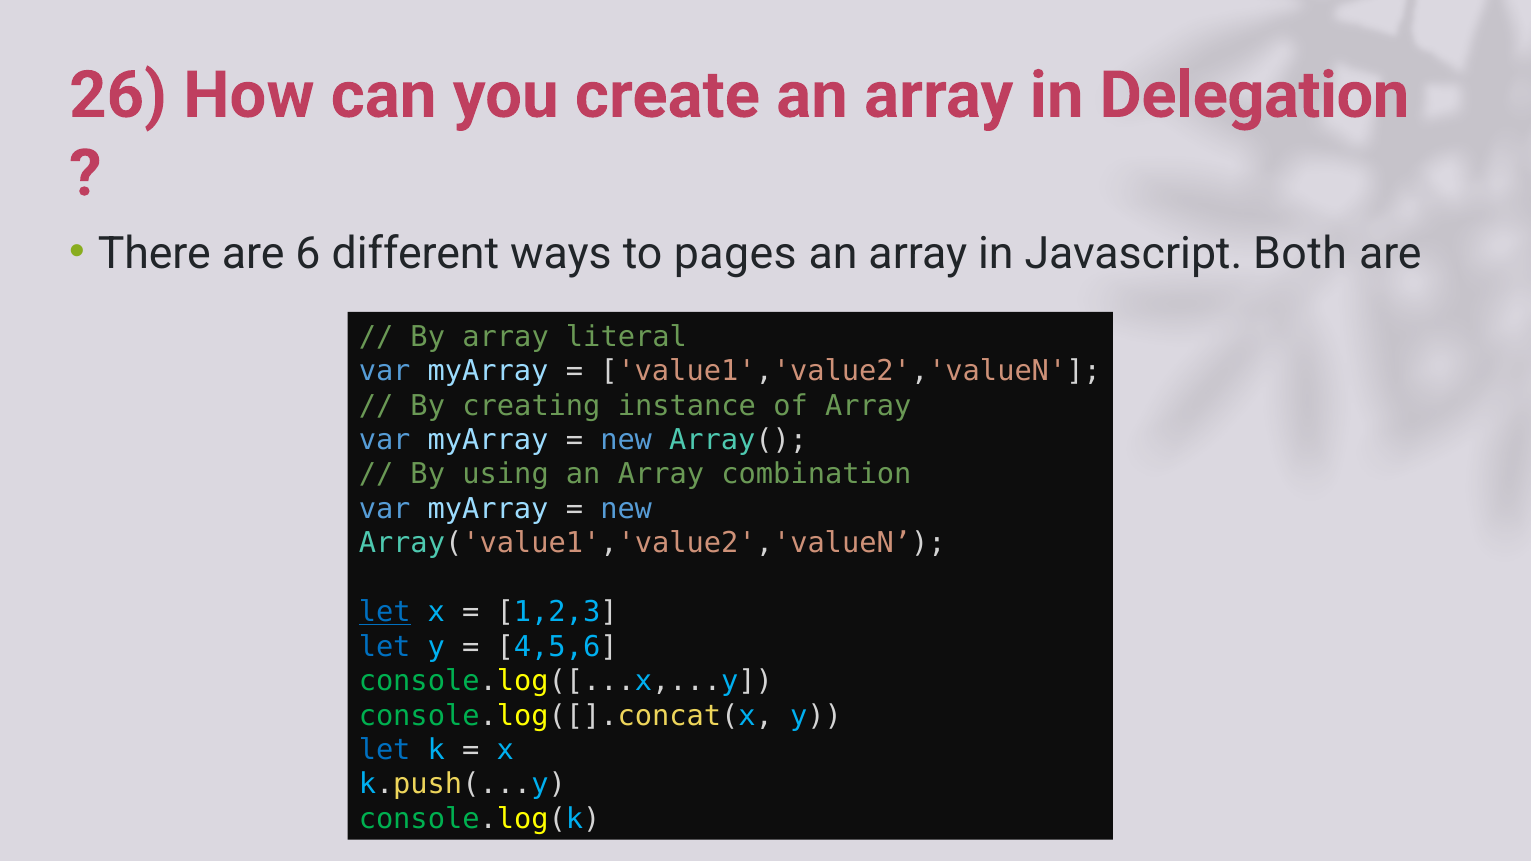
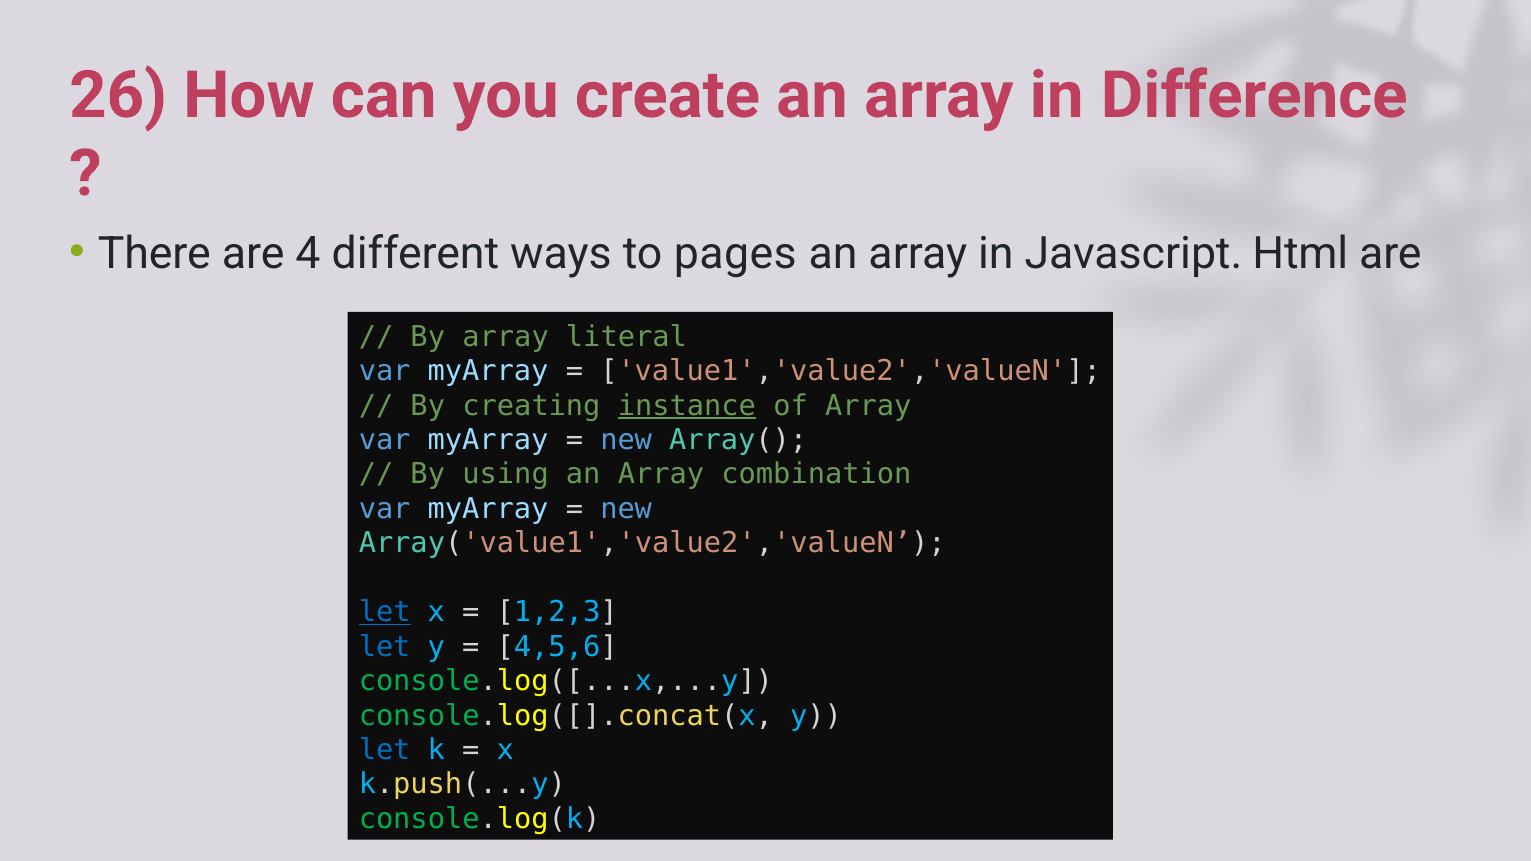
Delegation: Delegation -> Difference
6: 6 -> 4
Both: Both -> Html
instance underline: none -> present
